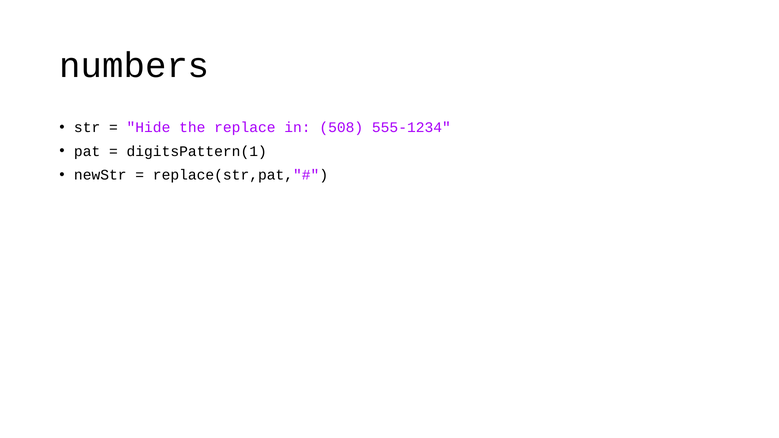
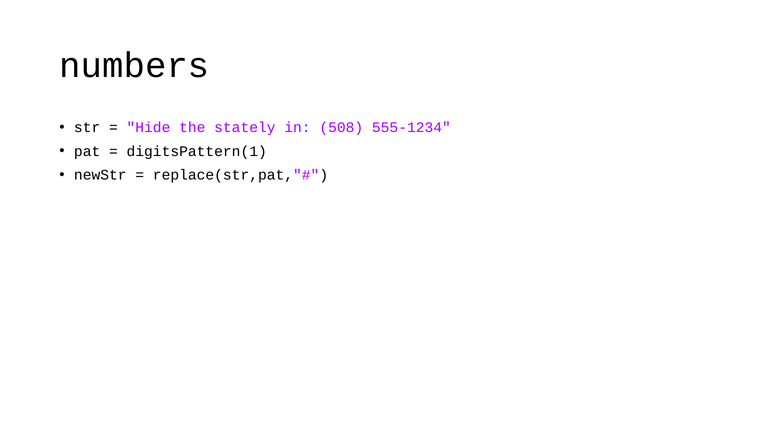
replace: replace -> stately
